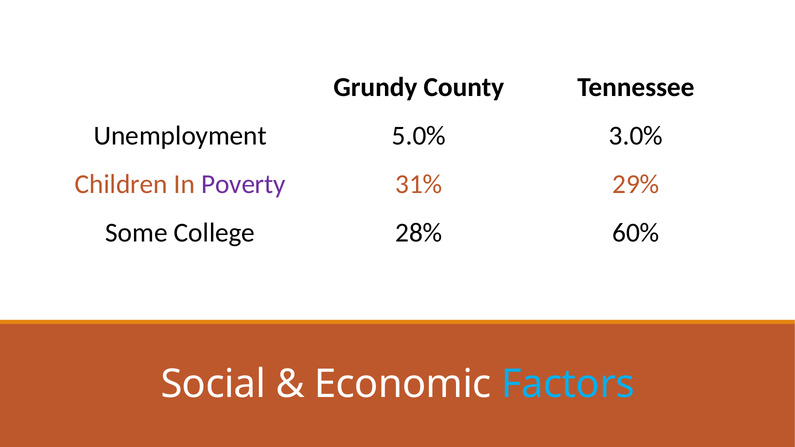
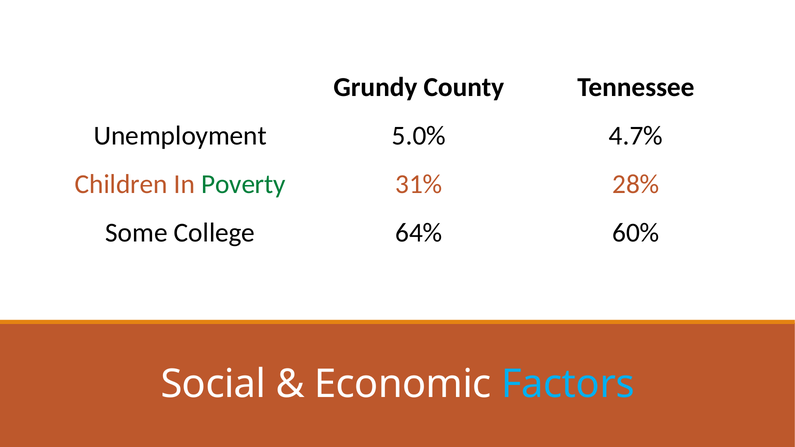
3.0%: 3.0% -> 4.7%
Poverty colour: purple -> green
29%: 29% -> 28%
28%: 28% -> 64%
